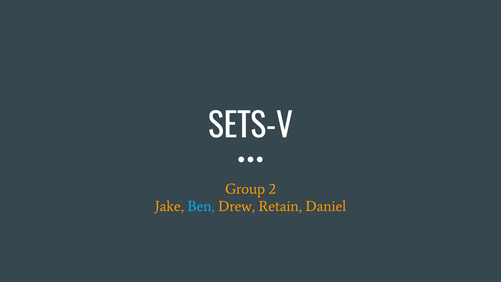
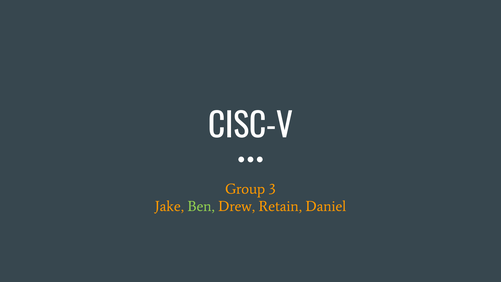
SETS-V: SETS-V -> CISC-V
2: 2 -> 3
Ben colour: light blue -> light green
